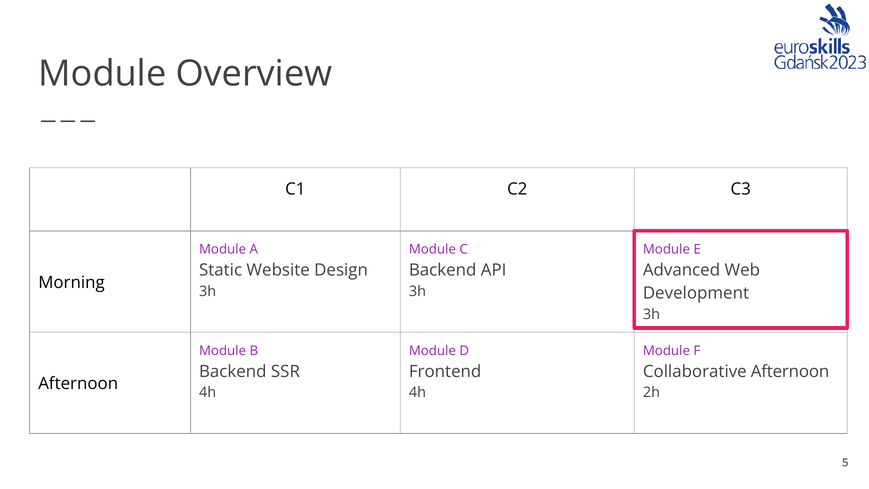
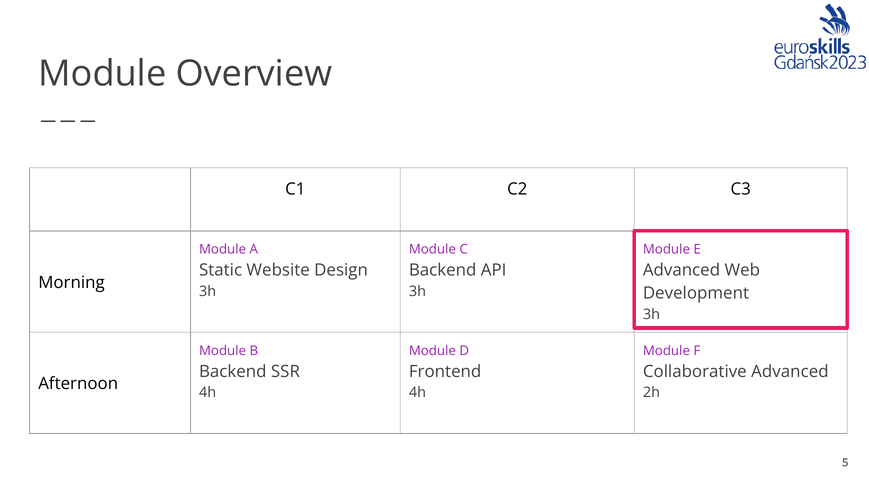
Collaborative Afternoon: Afternoon -> Advanced
